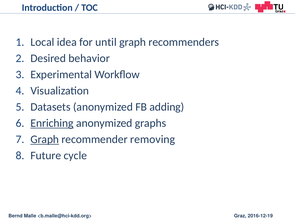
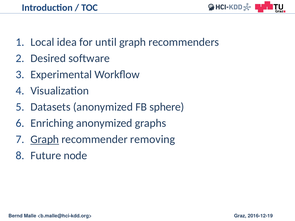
behavior: behavior -> software
adding: adding -> sphere
Enriching underline: present -> none
cycle: cycle -> node
